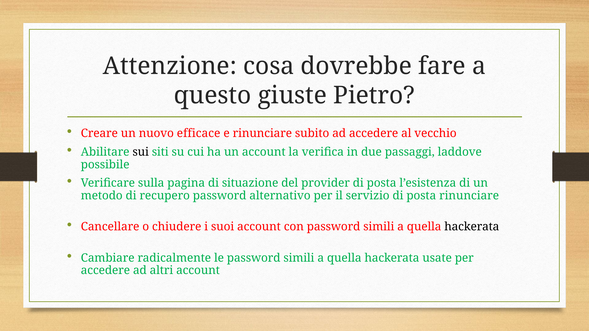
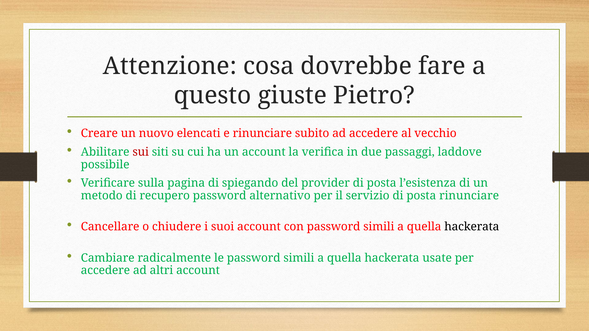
efficace: efficace -> elencati
sui colour: black -> red
situazione: situazione -> spiegando
